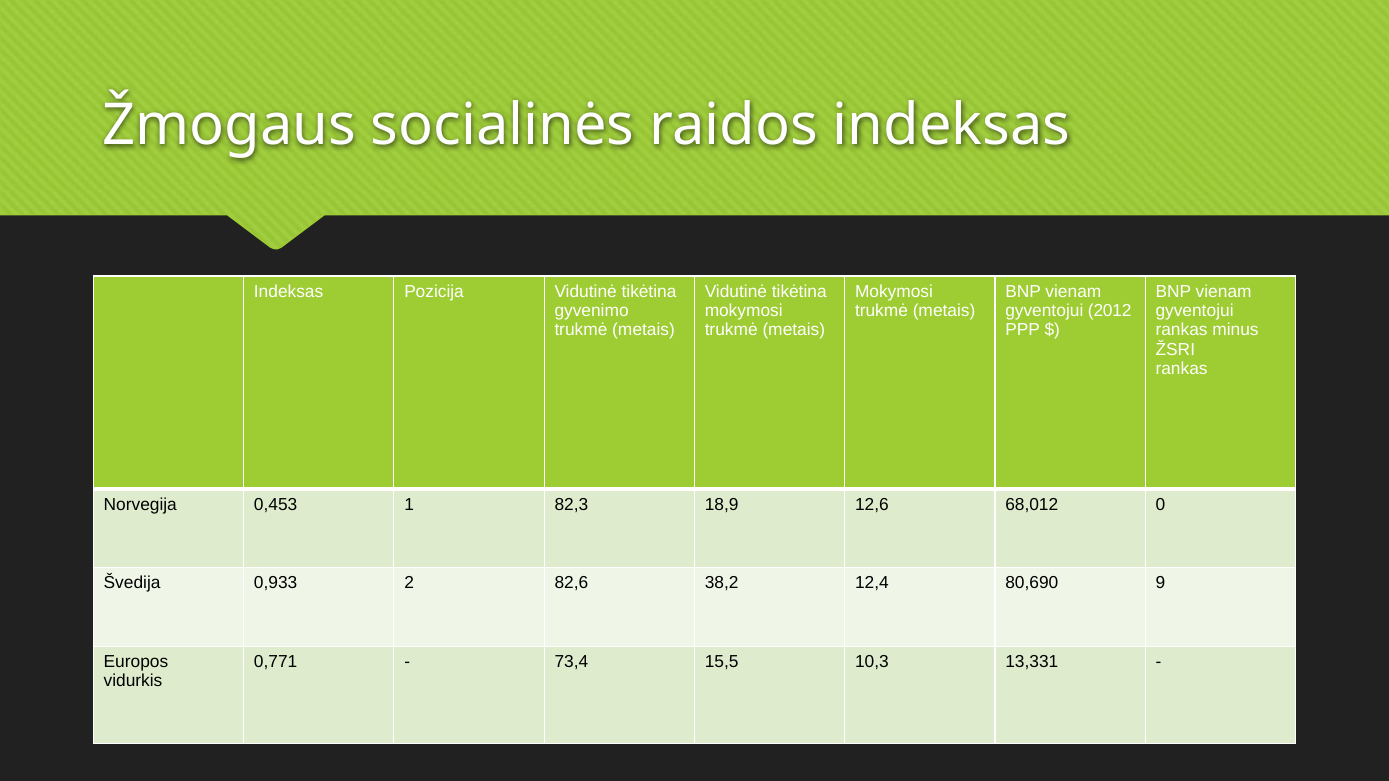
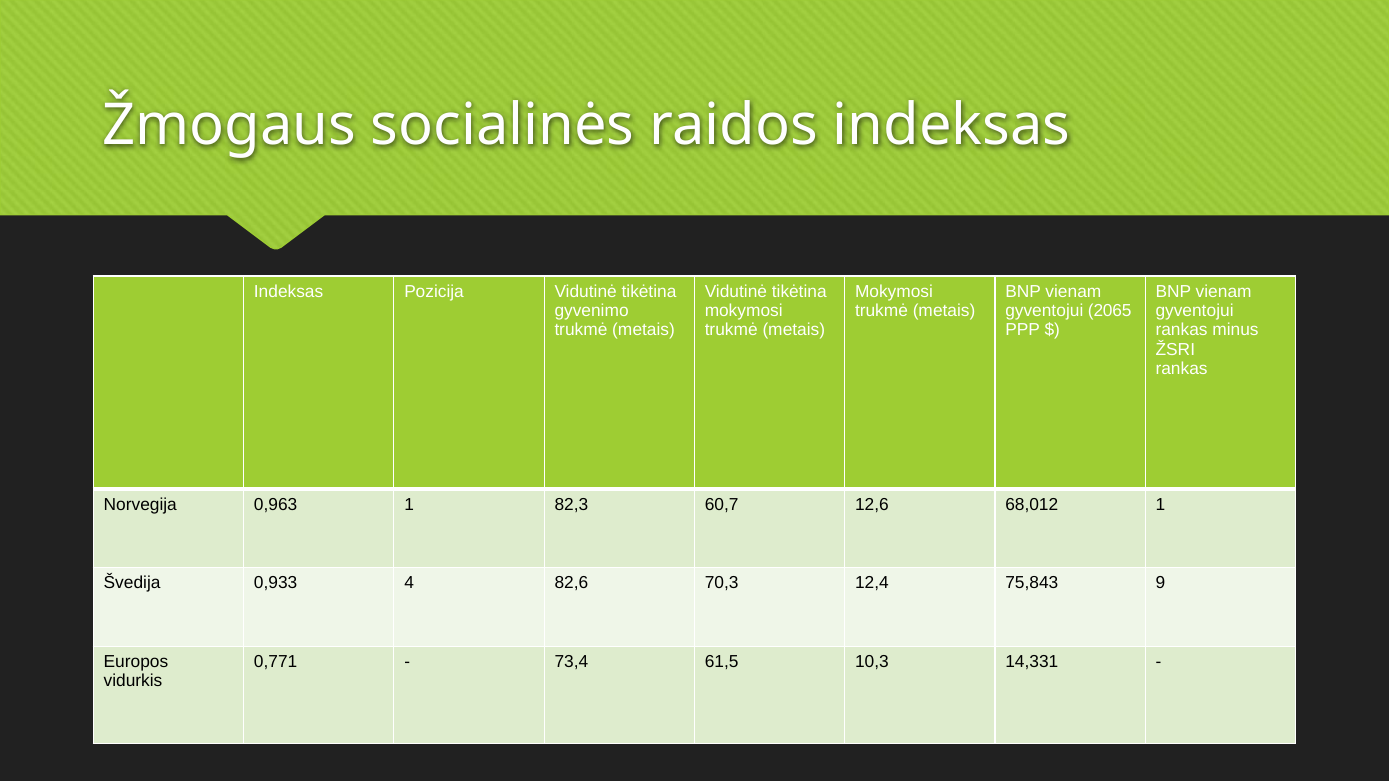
2012: 2012 -> 2065
0,453: 0,453 -> 0,963
18,9: 18,9 -> 60,7
68,012 0: 0 -> 1
2: 2 -> 4
38,2: 38,2 -> 70,3
80,690: 80,690 -> 75,843
15,5: 15,5 -> 61,5
13,331: 13,331 -> 14,331
